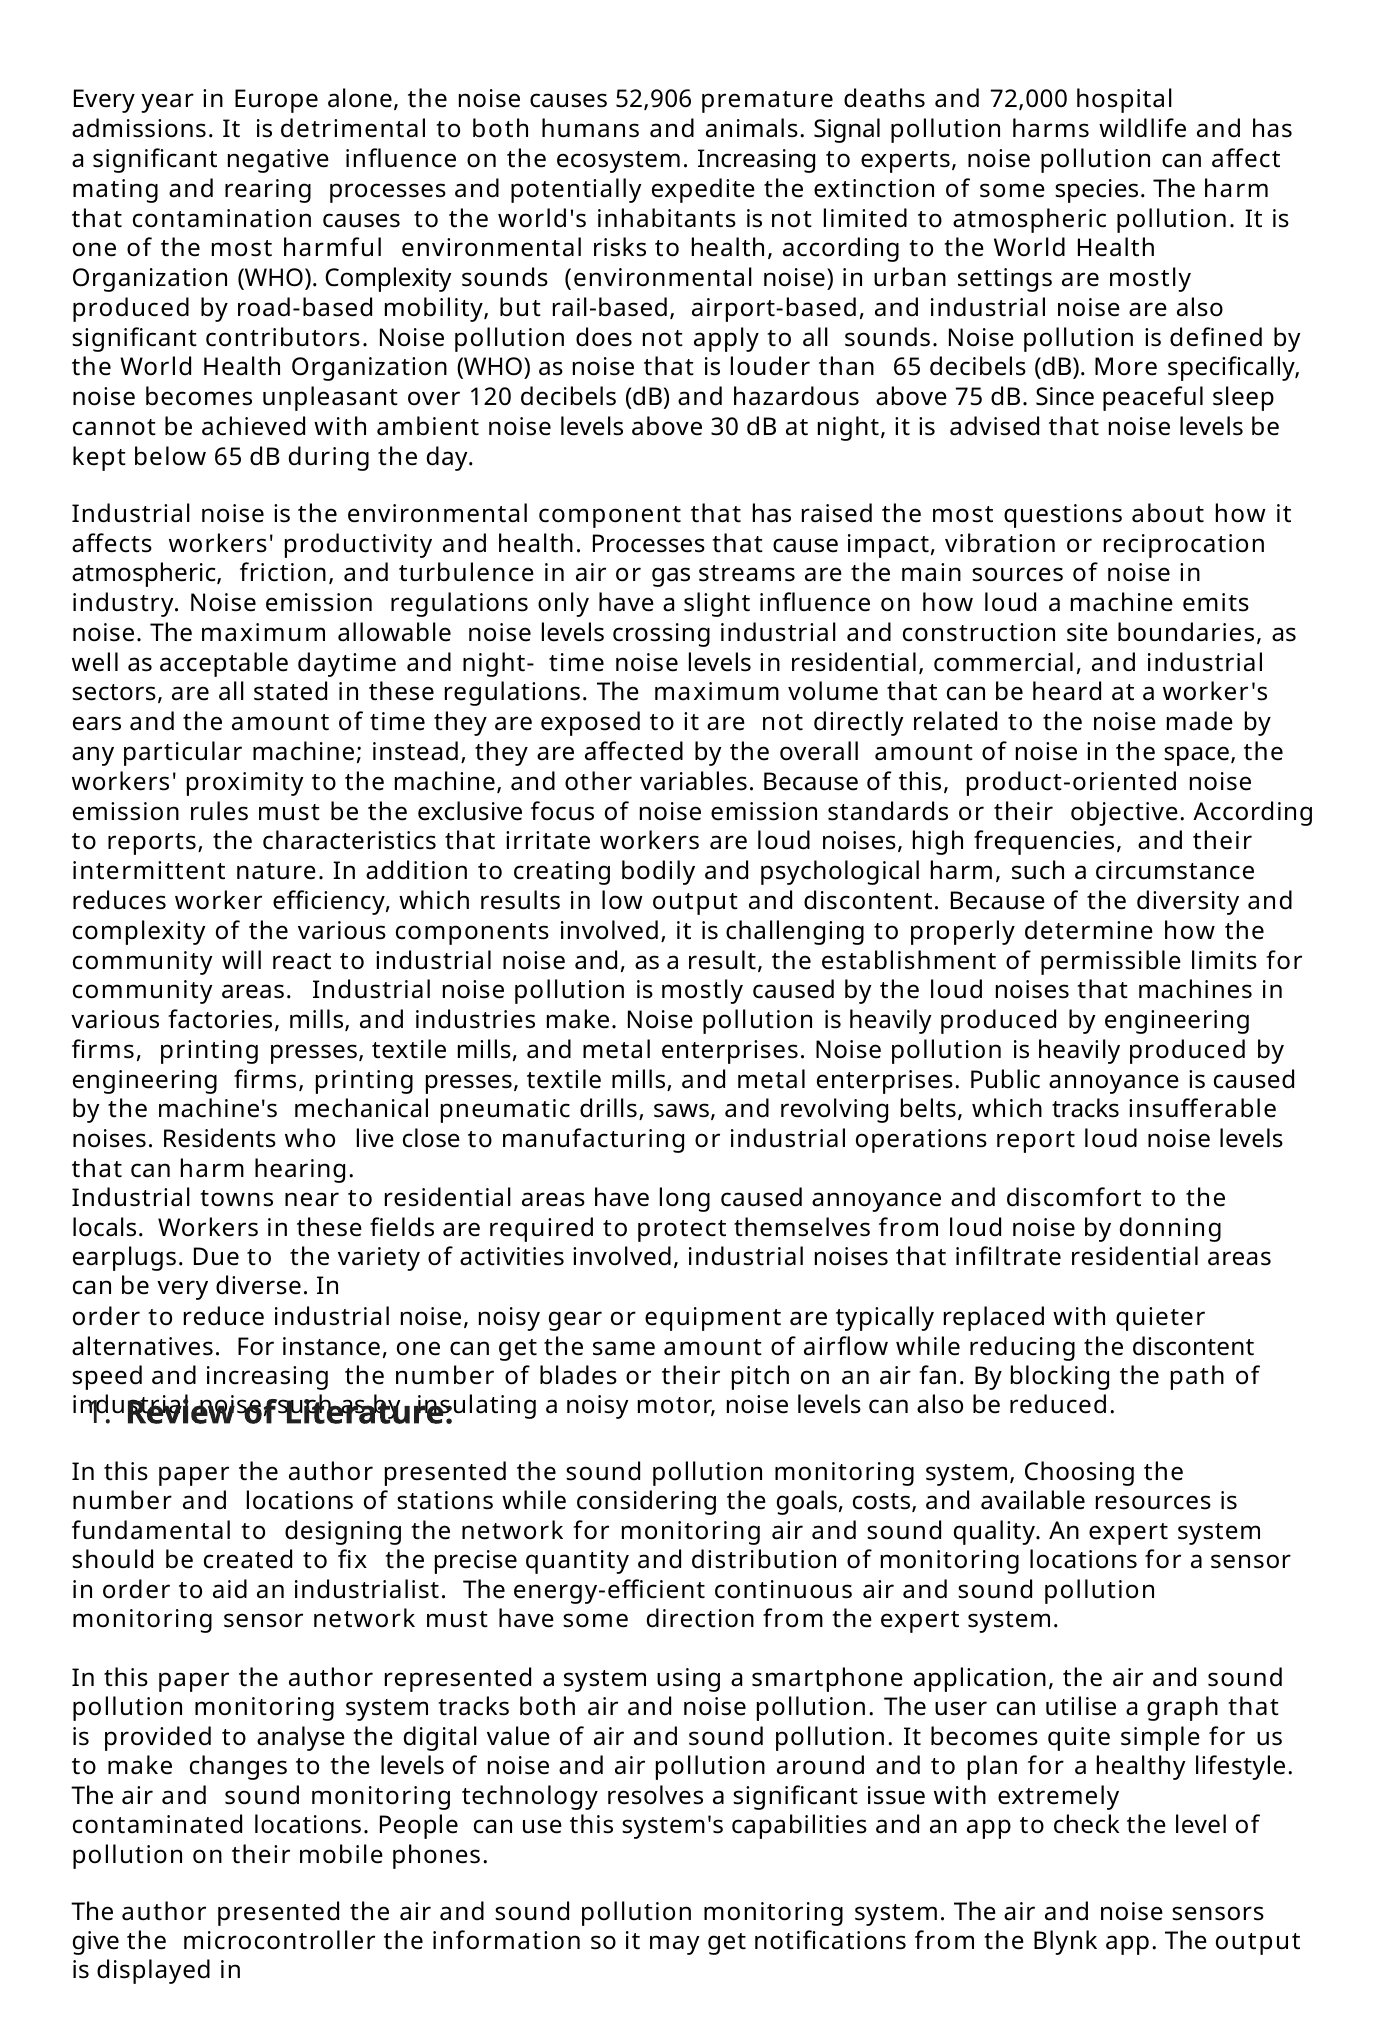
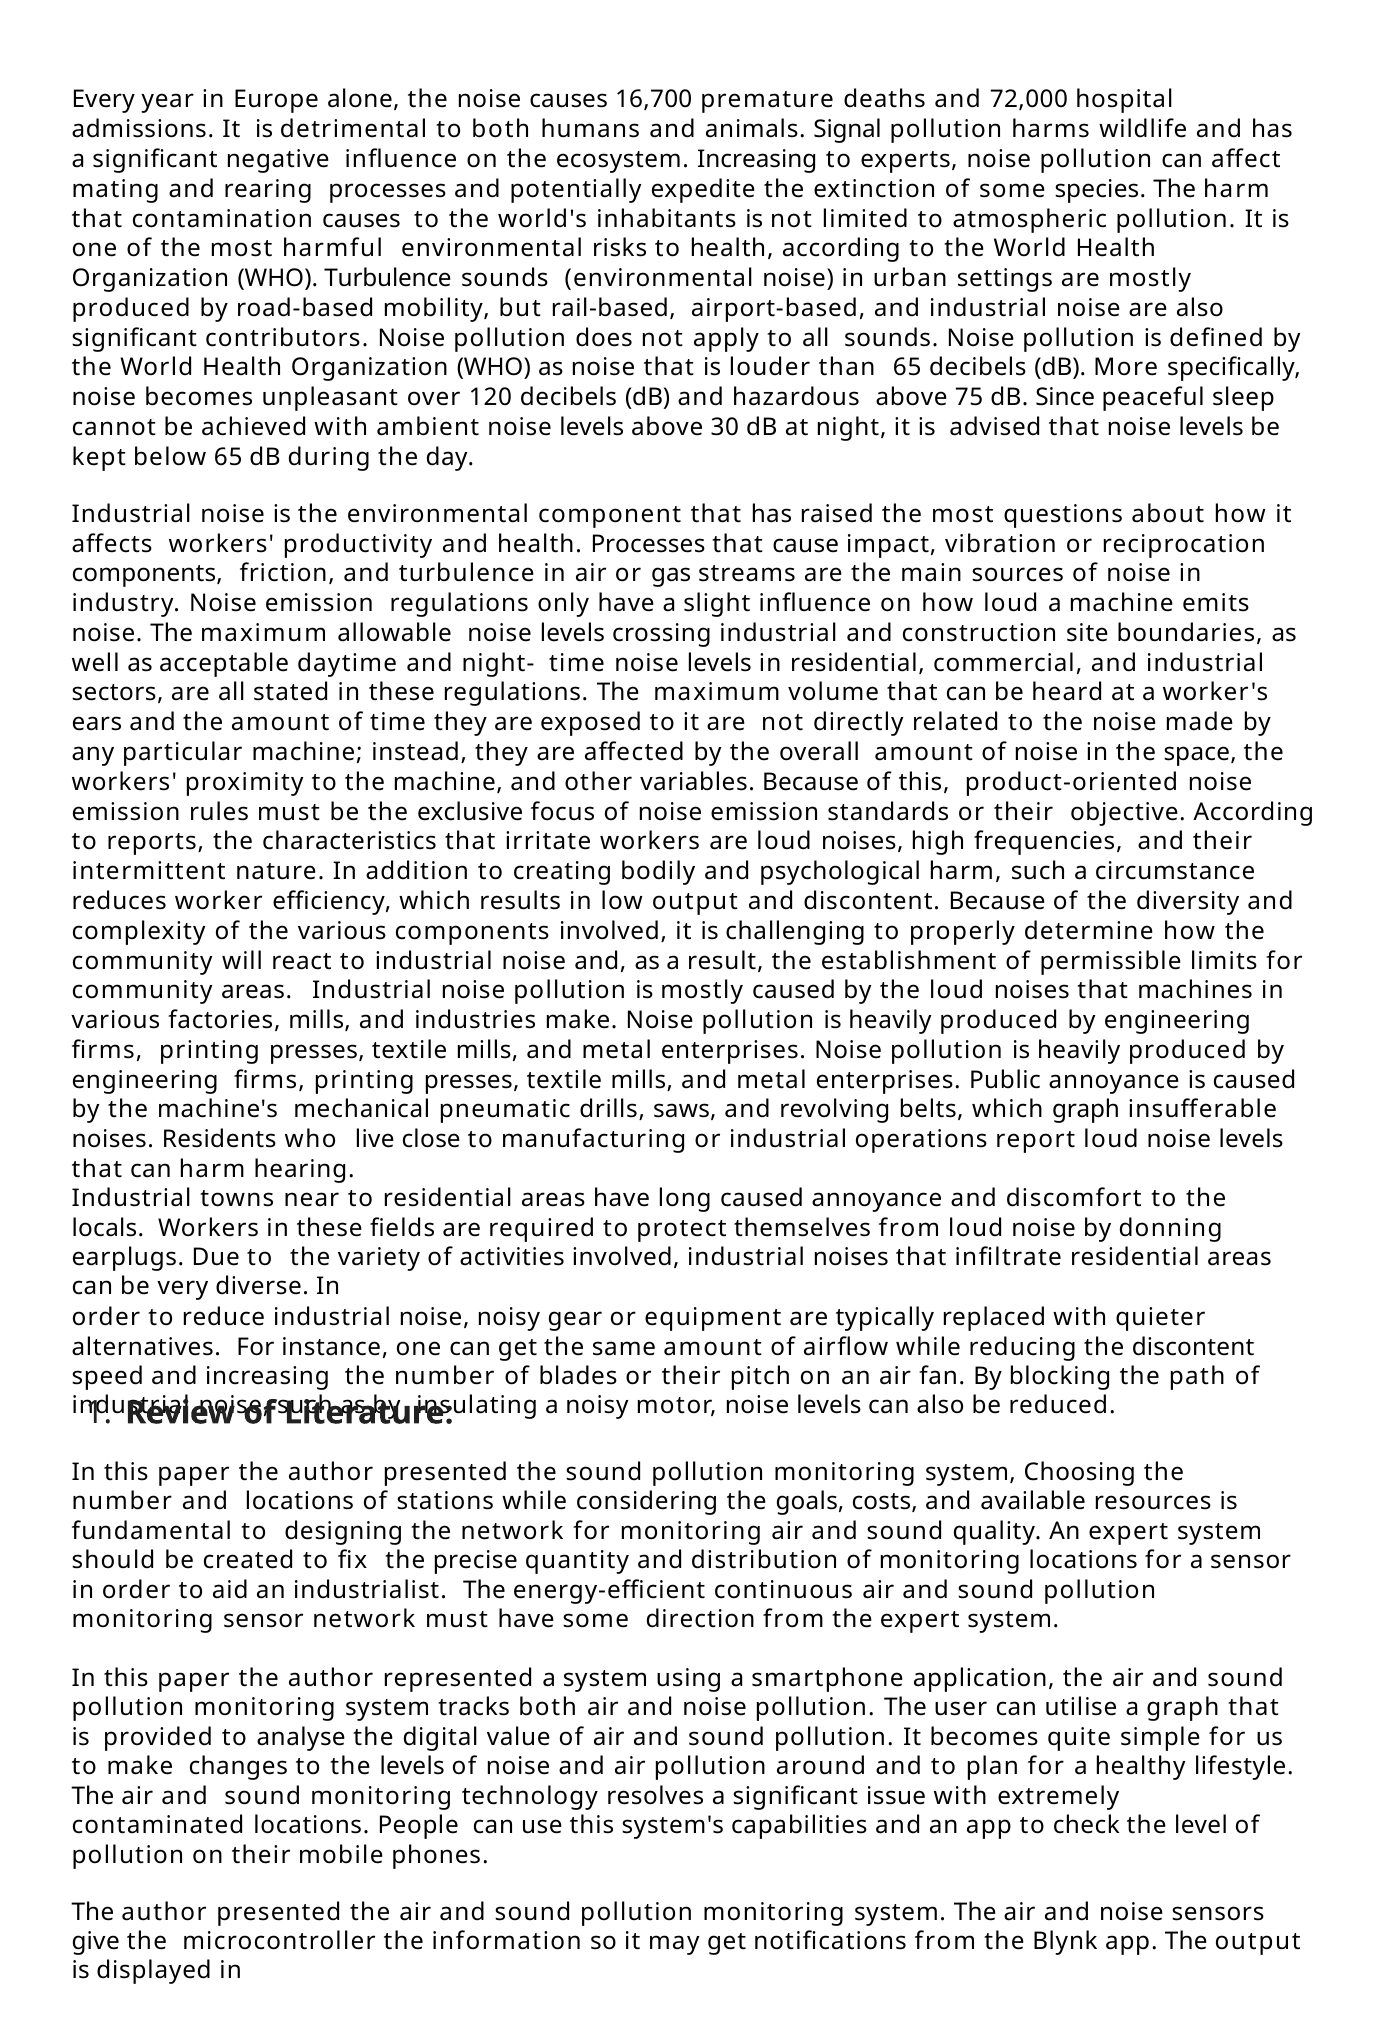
52,906: 52,906 -> 16,700
WHO Complexity: Complexity -> Turbulence
atmospheric at (147, 574): atmospheric -> components
which tracks: tracks -> graph
